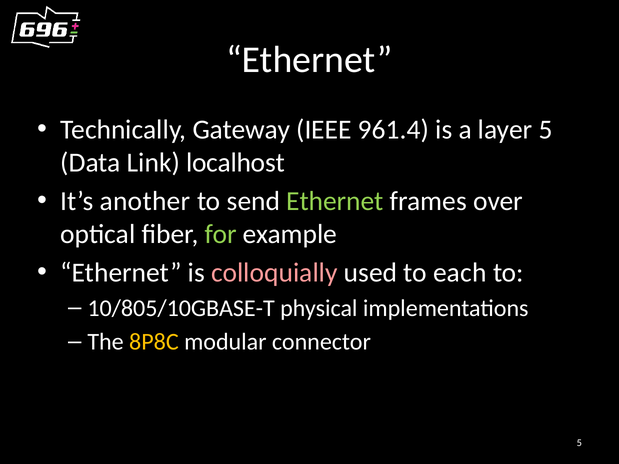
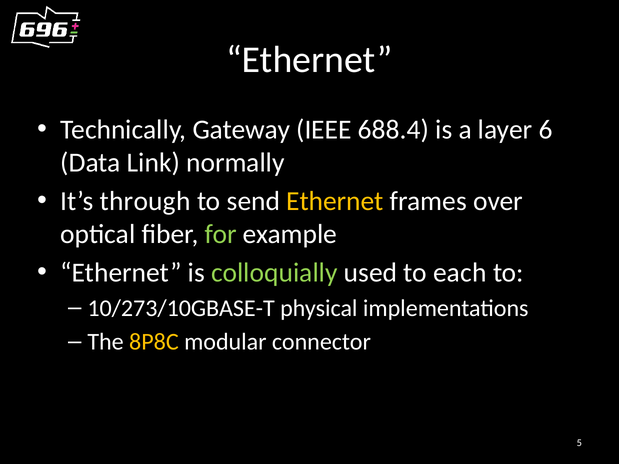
961.4: 961.4 -> 688.4
layer 5: 5 -> 6
localhost: localhost -> normally
another: another -> through
Ethernet at (335, 201) colour: light green -> yellow
colloquially colour: pink -> light green
10/805/10GBASE-T: 10/805/10GBASE-T -> 10/273/10GBASE-T
